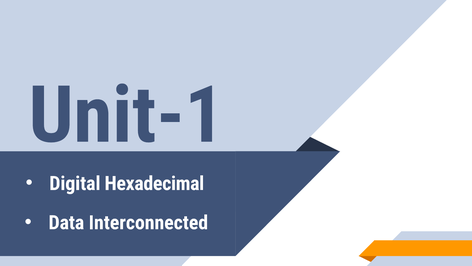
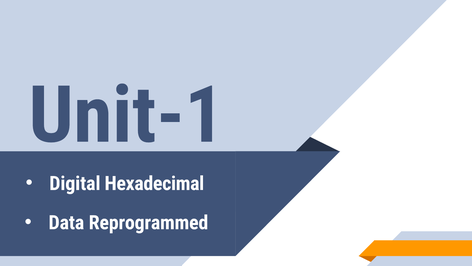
Interconnected: Interconnected -> Reprogrammed
